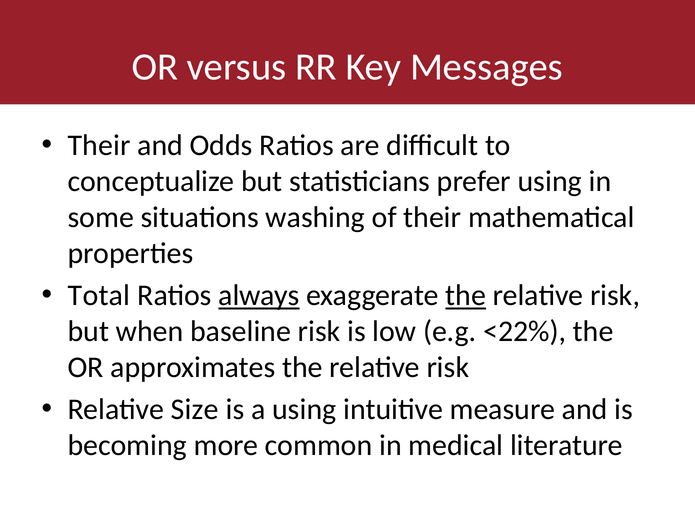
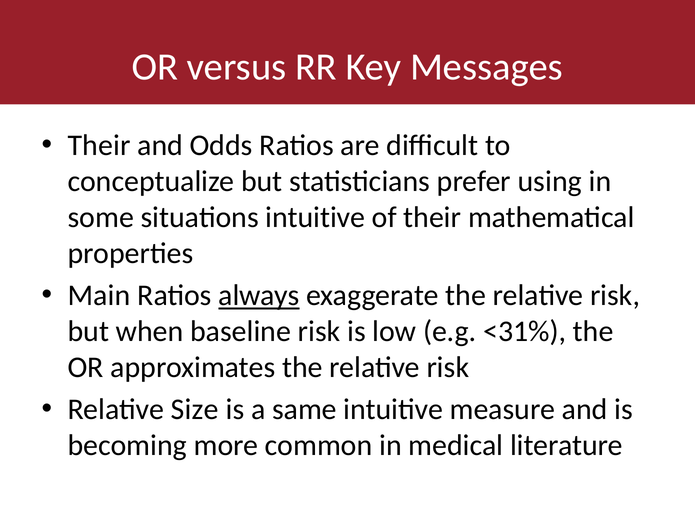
situations washing: washing -> intuitive
Total: Total -> Main
the at (466, 295) underline: present -> none
<22%: <22% -> <31%
a using: using -> same
